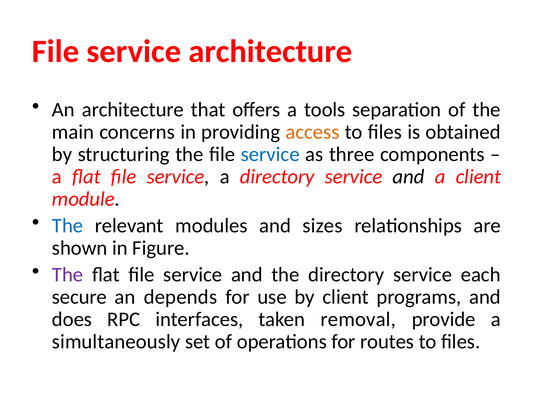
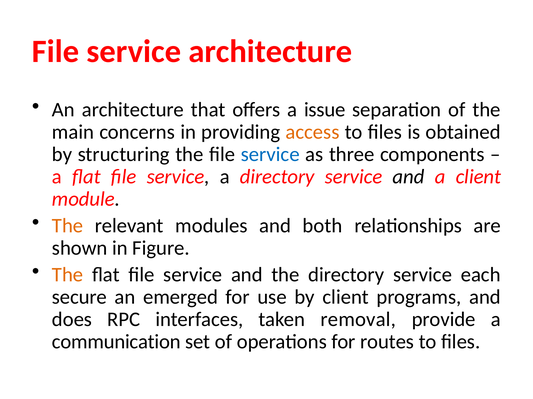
tools: tools -> issue
The at (68, 226) colour: blue -> orange
sizes: sizes -> both
The at (68, 275) colour: purple -> orange
depends: depends -> emerged
simultaneously: simultaneously -> communication
